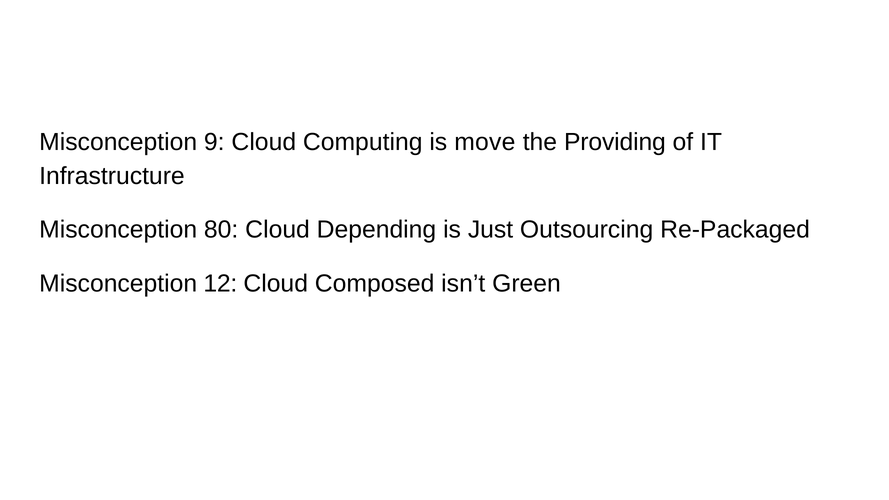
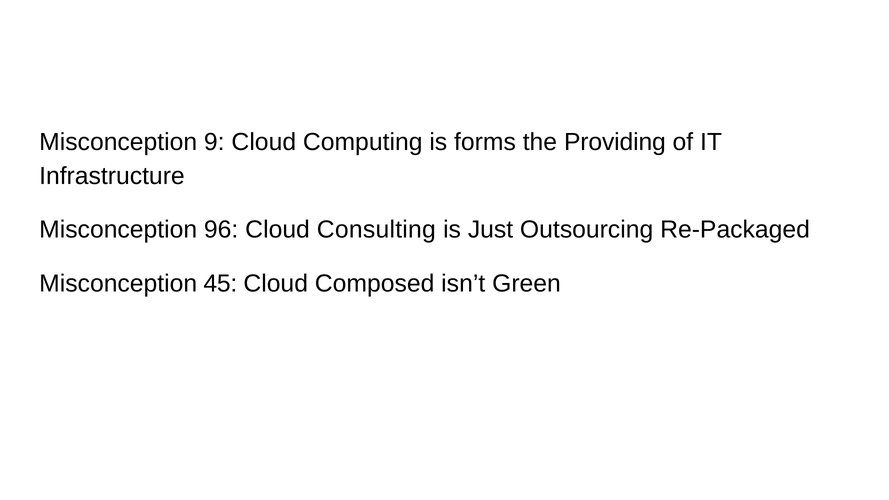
move: move -> forms
80: 80 -> 96
Depending: Depending -> Consulting
12: 12 -> 45
